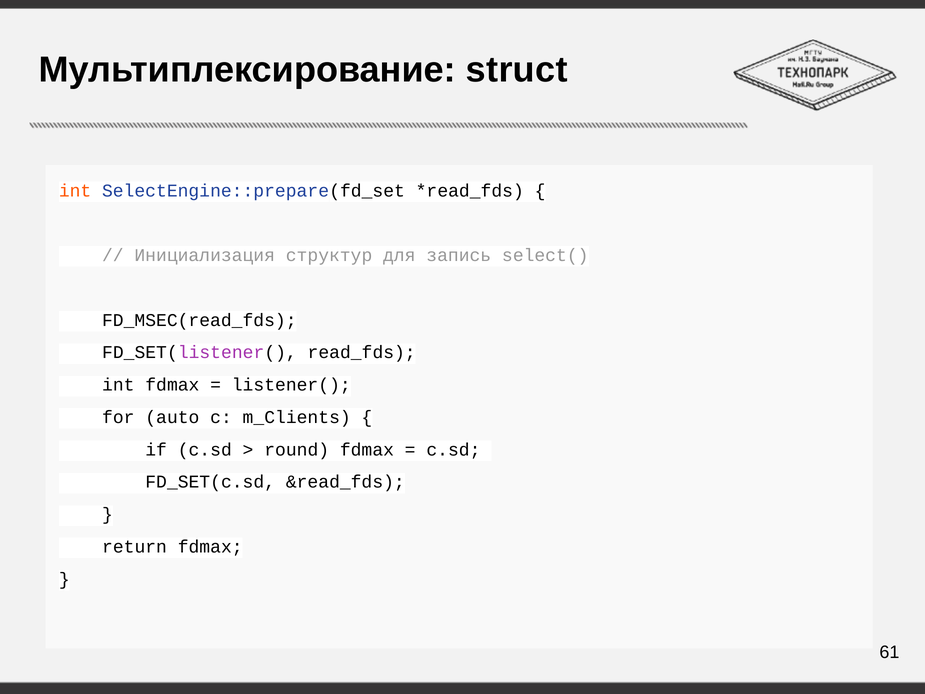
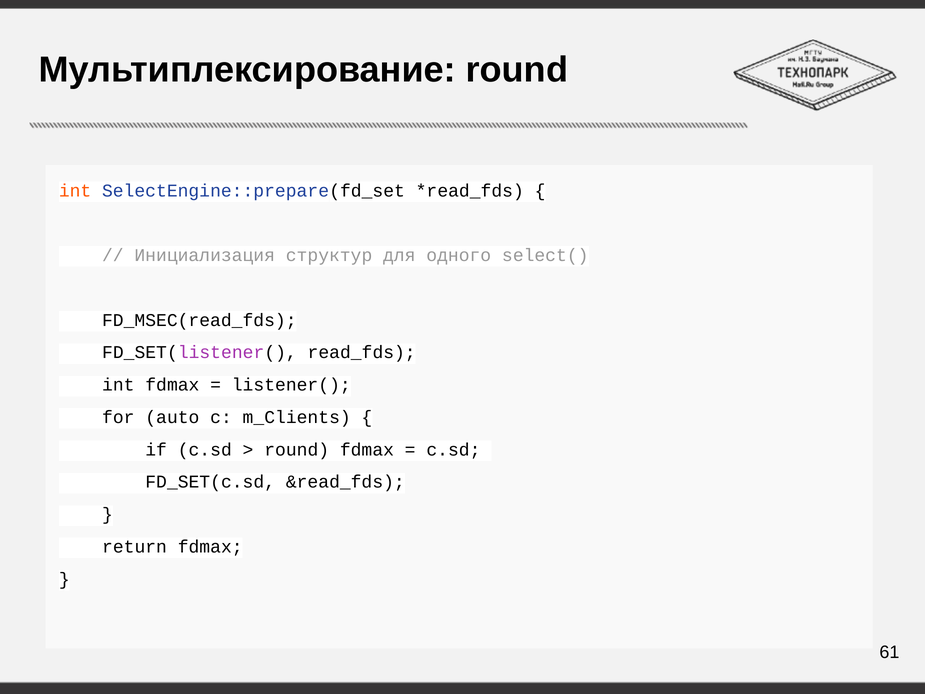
Мультиплексирование struct: struct -> round
запись: запись -> одного
